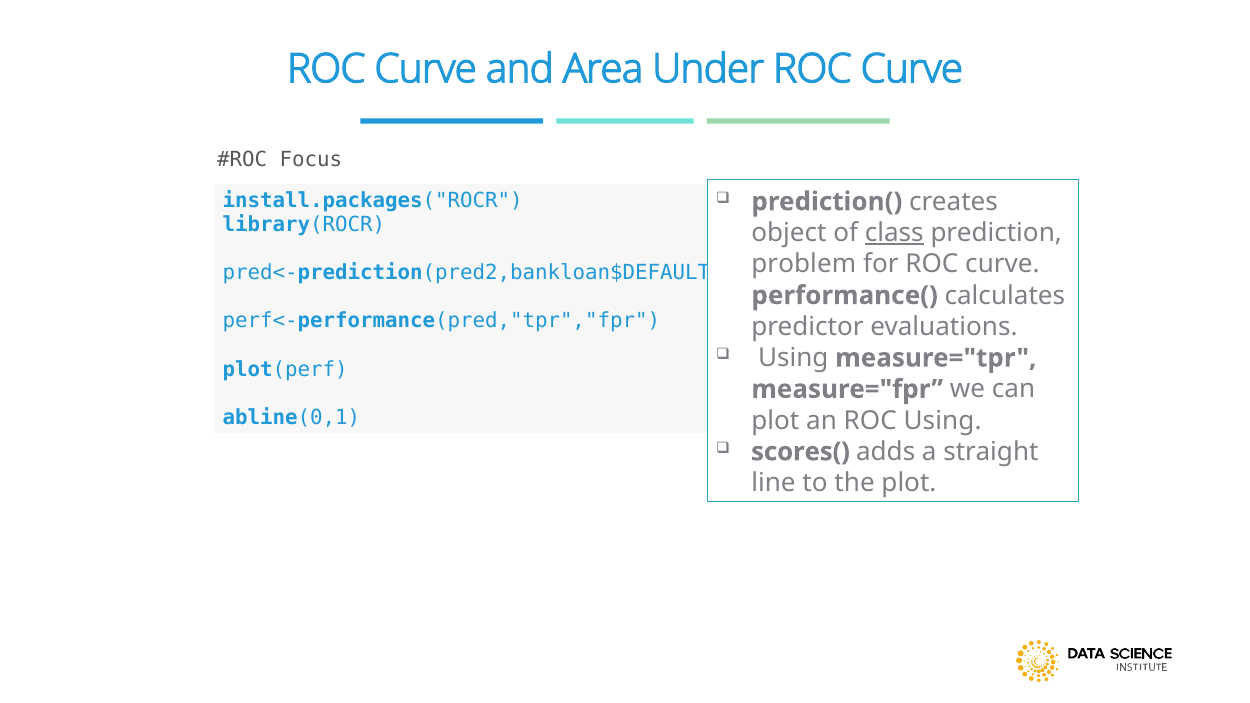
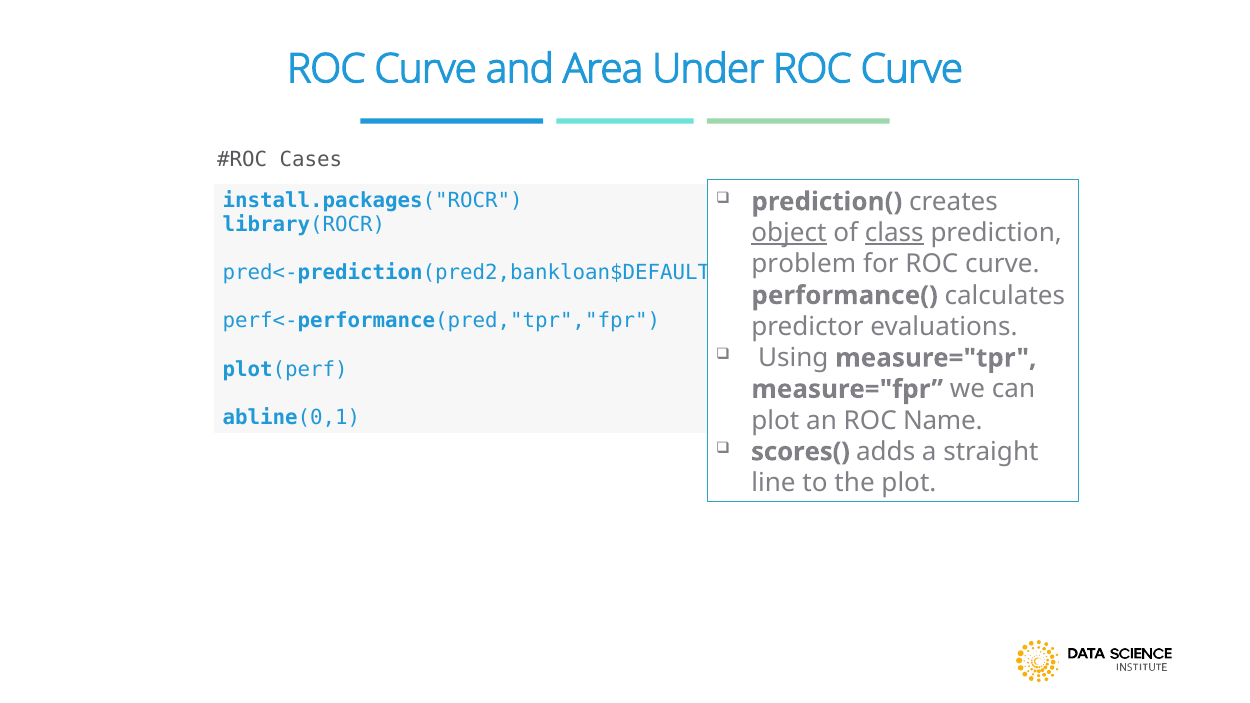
Focus: Focus -> Cases
object underline: none -> present
ROC Using: Using -> Name
